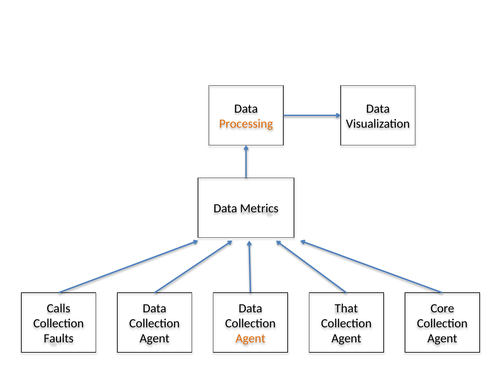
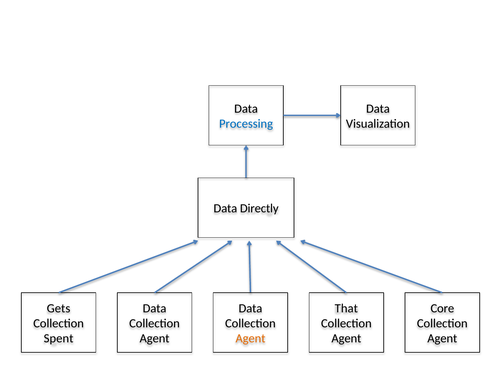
Processing colour: orange -> blue
Metrics: Metrics -> Directly
Calls: Calls -> Gets
Faults: Faults -> Spent
